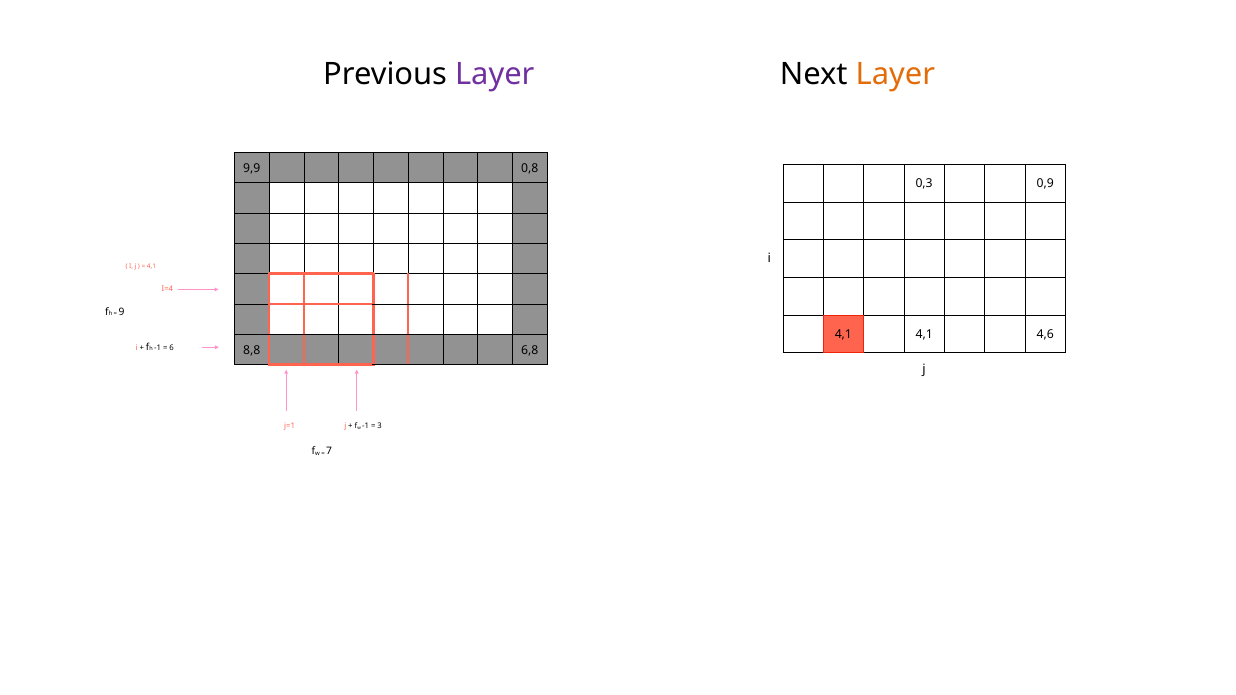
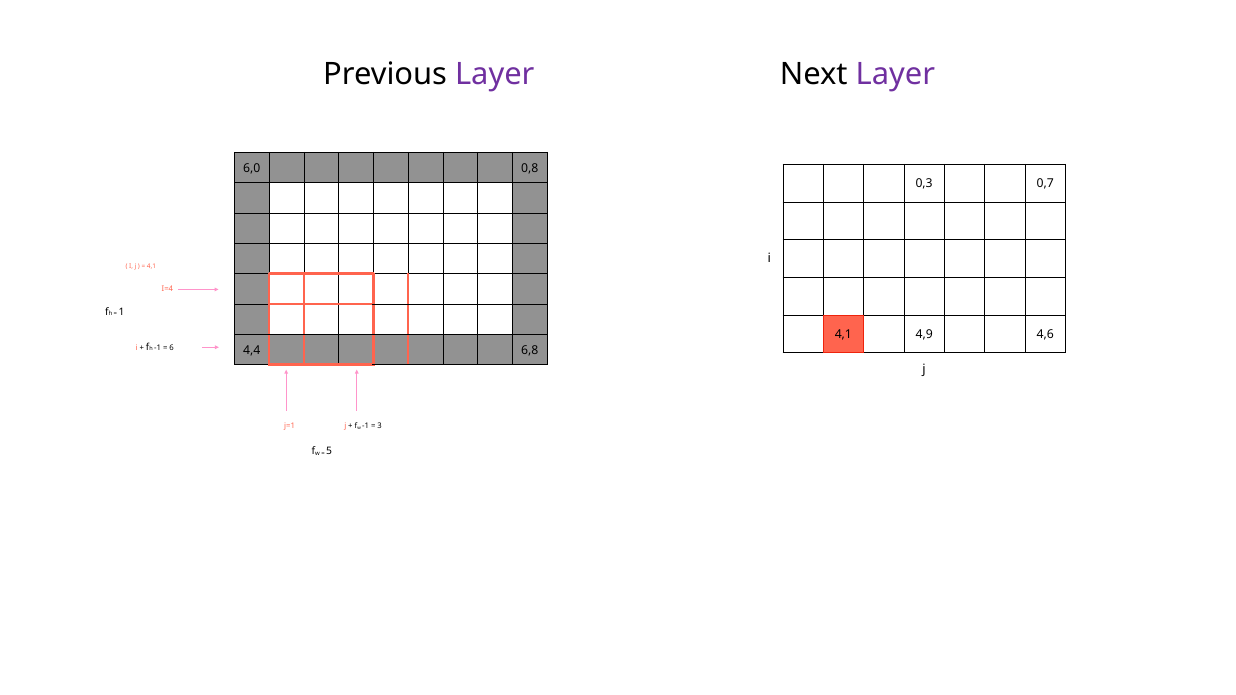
Layer at (895, 74) colour: orange -> purple
9,9: 9,9 -> 6,0
0,9: 0,9 -> 0,7
9: 9 -> 1
4,1 4,1: 4,1 -> 4,9
8,8: 8,8 -> 4,4
7: 7 -> 5
